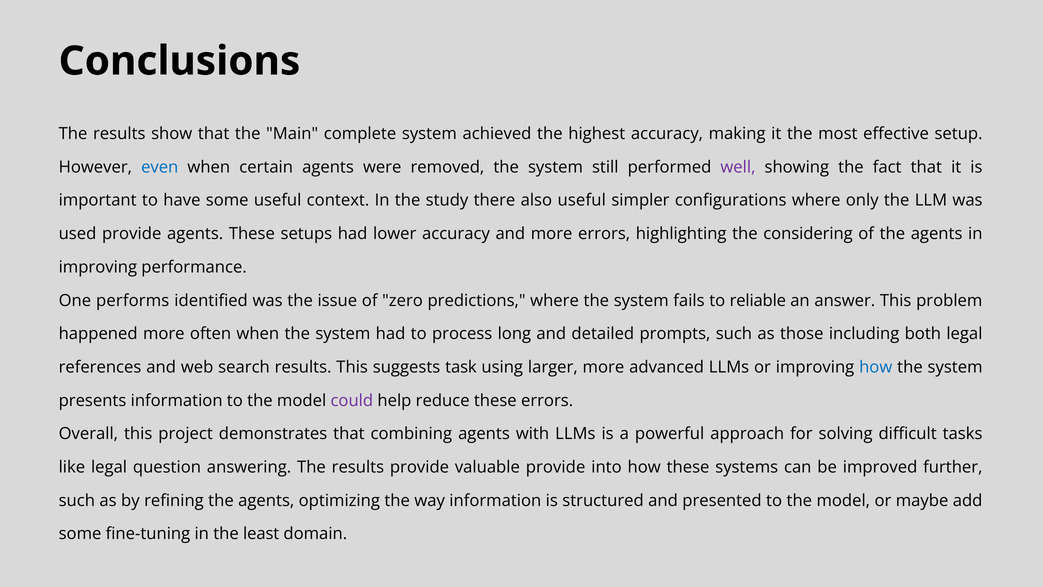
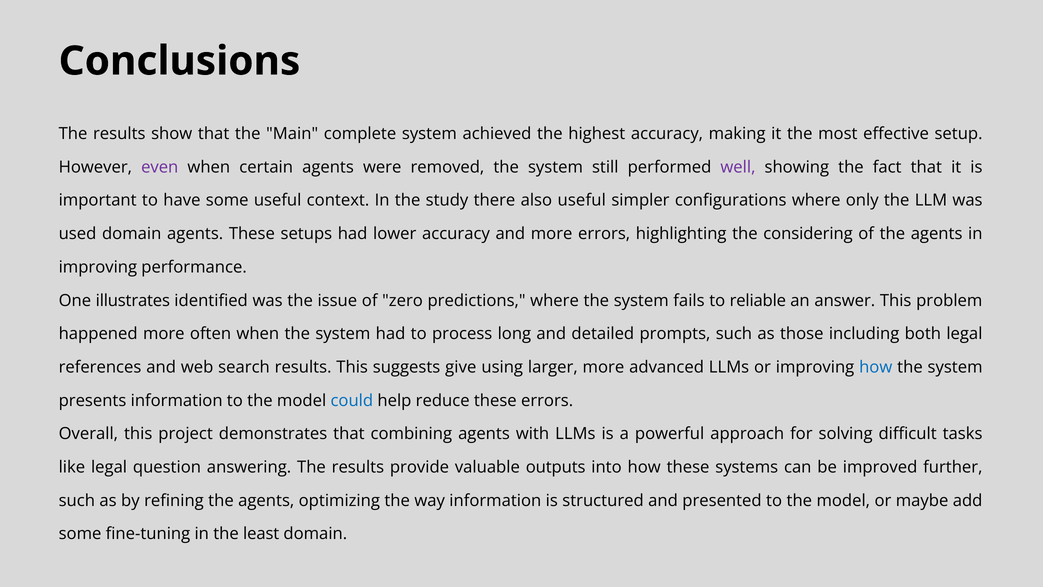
even colour: blue -> purple
used provide: provide -> domain
performs: performs -> illustrates
task: task -> give
could colour: purple -> blue
valuable provide: provide -> outputs
